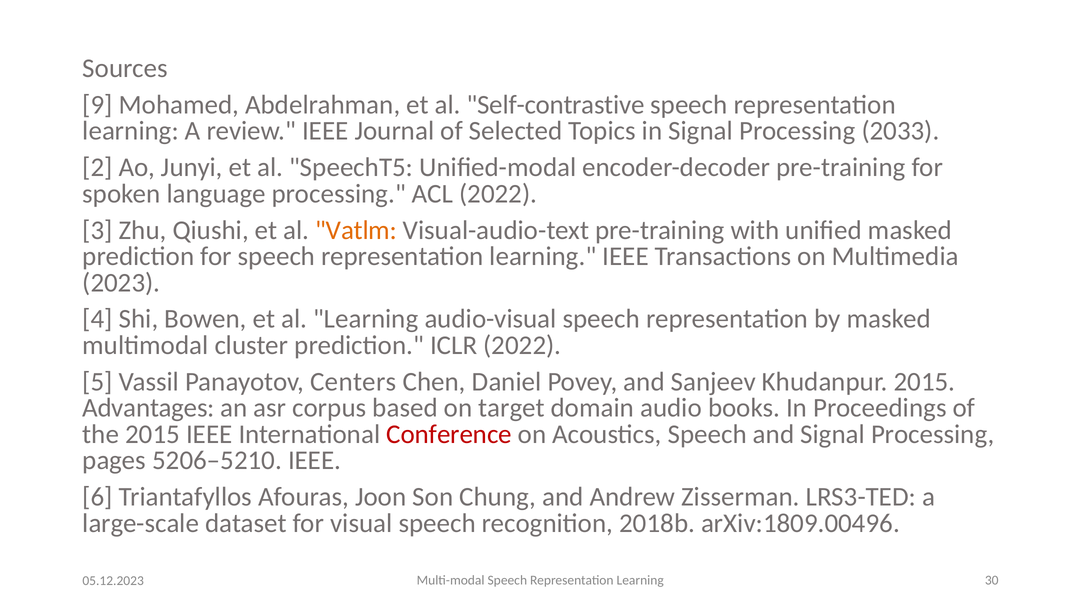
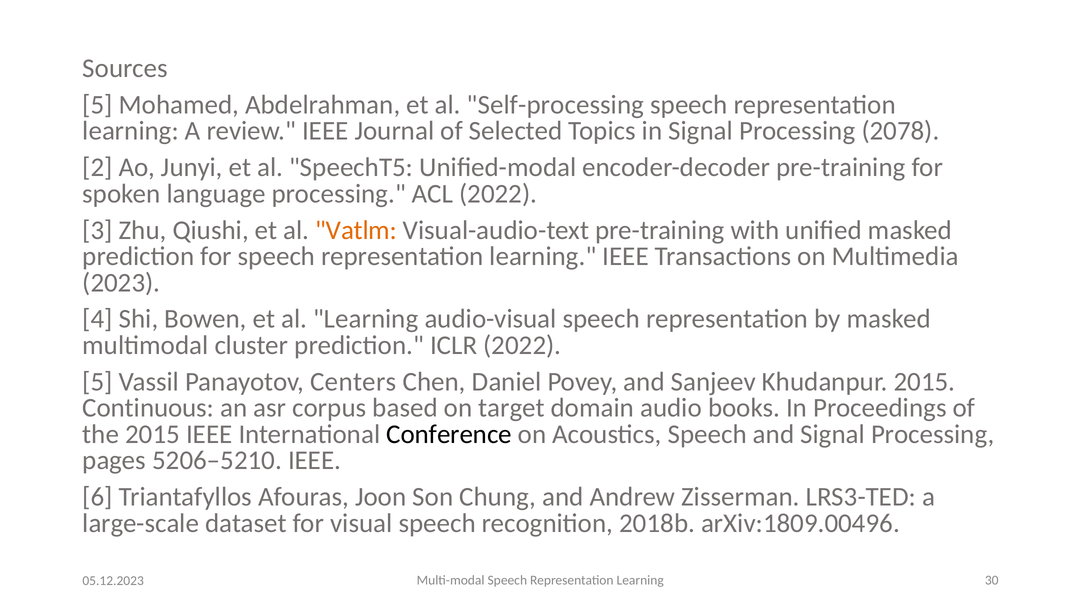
9 at (98, 105): 9 -> 5
Self-contrastive: Self-contrastive -> Self-processing
2033: 2033 -> 2078
Advantages: Advantages -> Continuous
Conference colour: red -> black
